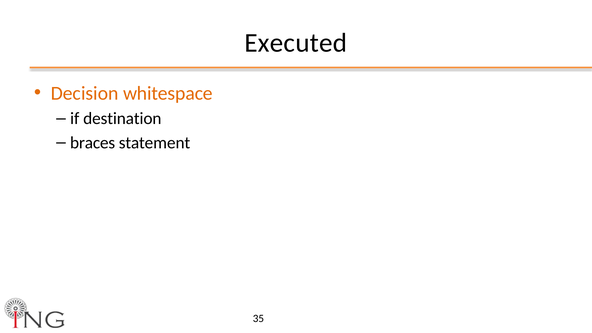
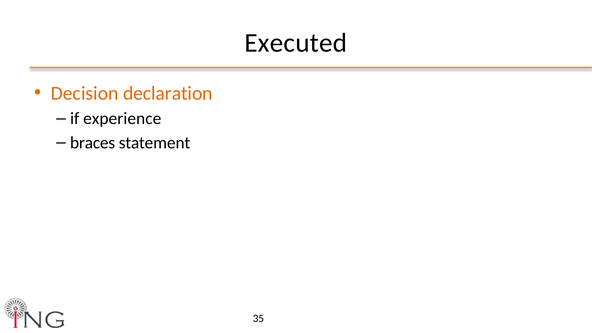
whitespace: whitespace -> declaration
destination: destination -> experience
